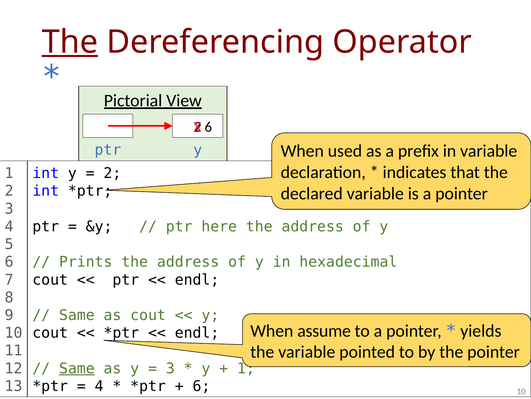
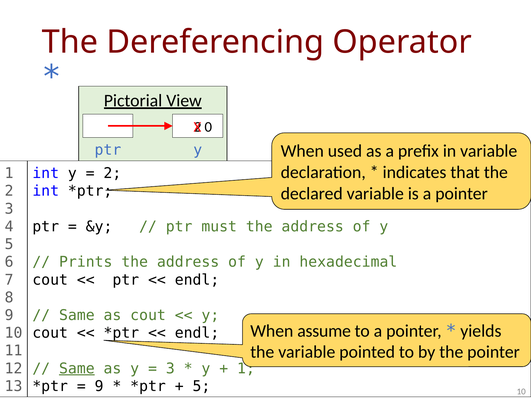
The at (70, 42) underline: present -> none
6 at (208, 127): 6 -> 0
here: here -> must
4 at (99, 386): 4 -> 9
6 at (201, 386): 6 -> 5
